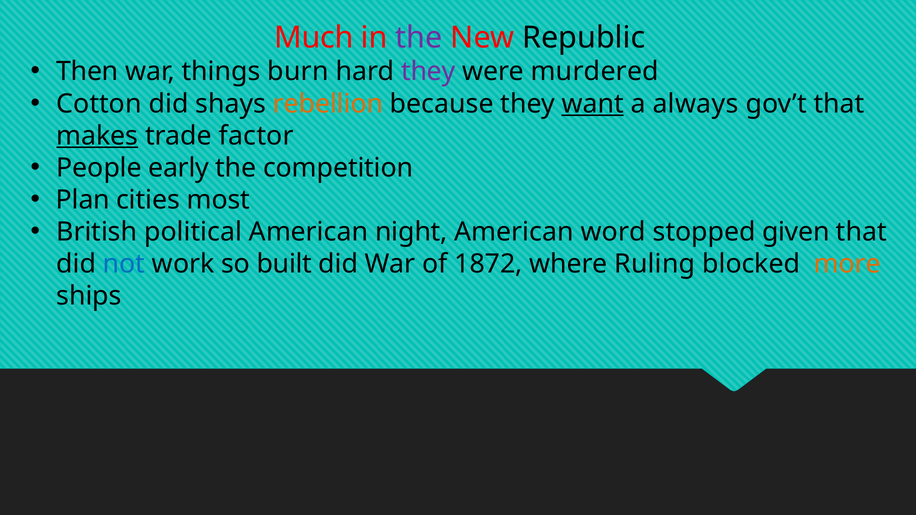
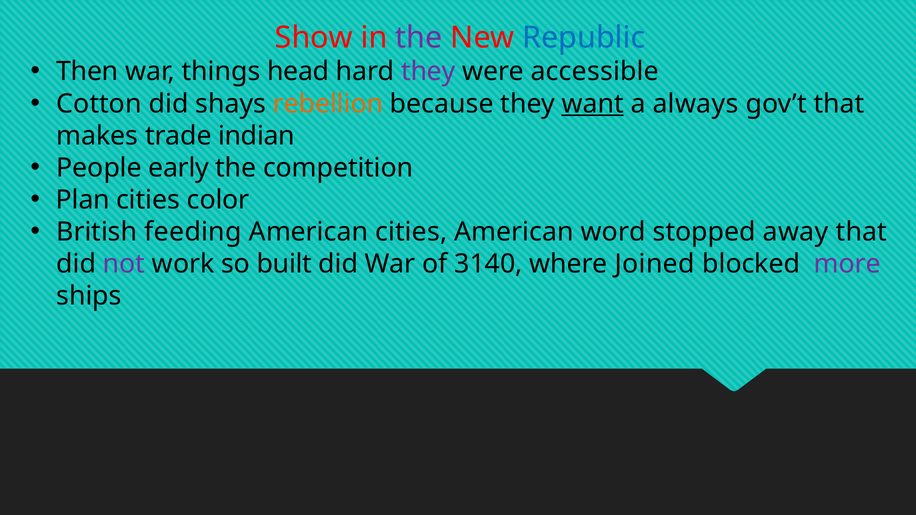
Much: Much -> Show
Republic colour: black -> blue
burn: burn -> head
murdered: murdered -> accessible
makes underline: present -> none
factor: factor -> indian
most: most -> color
political: political -> feeding
American night: night -> cities
given: given -> away
not colour: blue -> purple
1872: 1872 -> 3140
Ruling: Ruling -> Joined
more colour: orange -> purple
